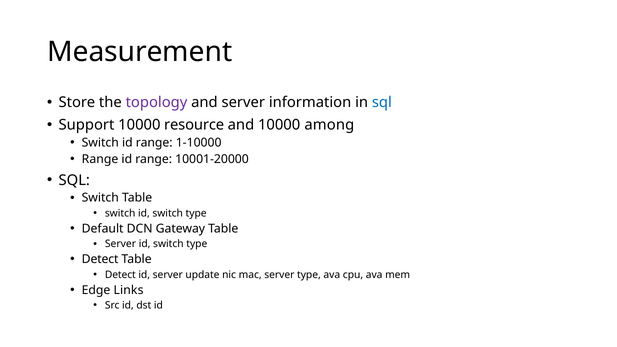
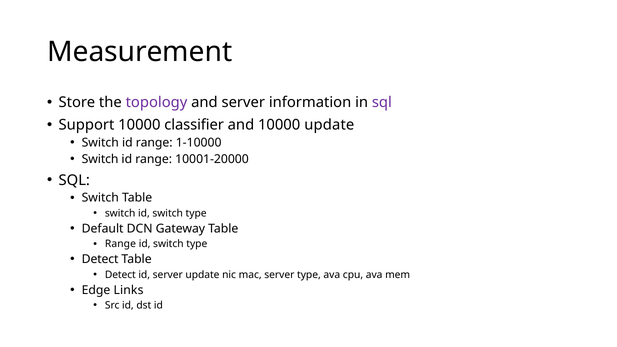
sql at (382, 103) colour: blue -> purple
resource: resource -> classifier
10000 among: among -> update
Range at (100, 159): Range -> Switch
Server at (120, 244): Server -> Range
